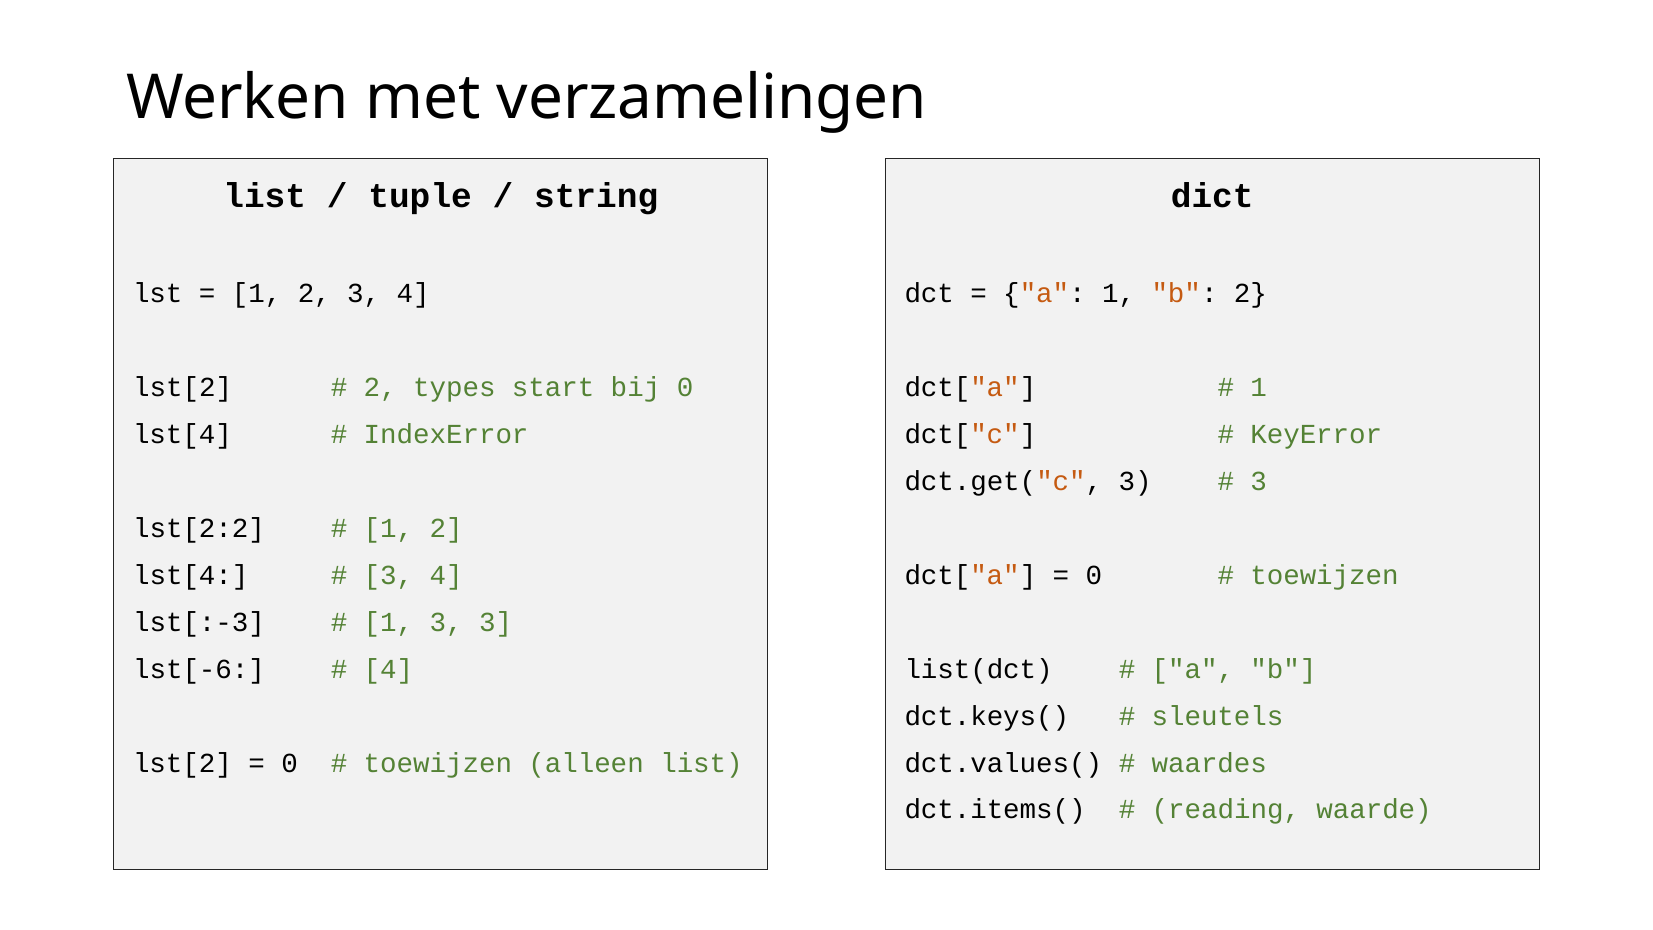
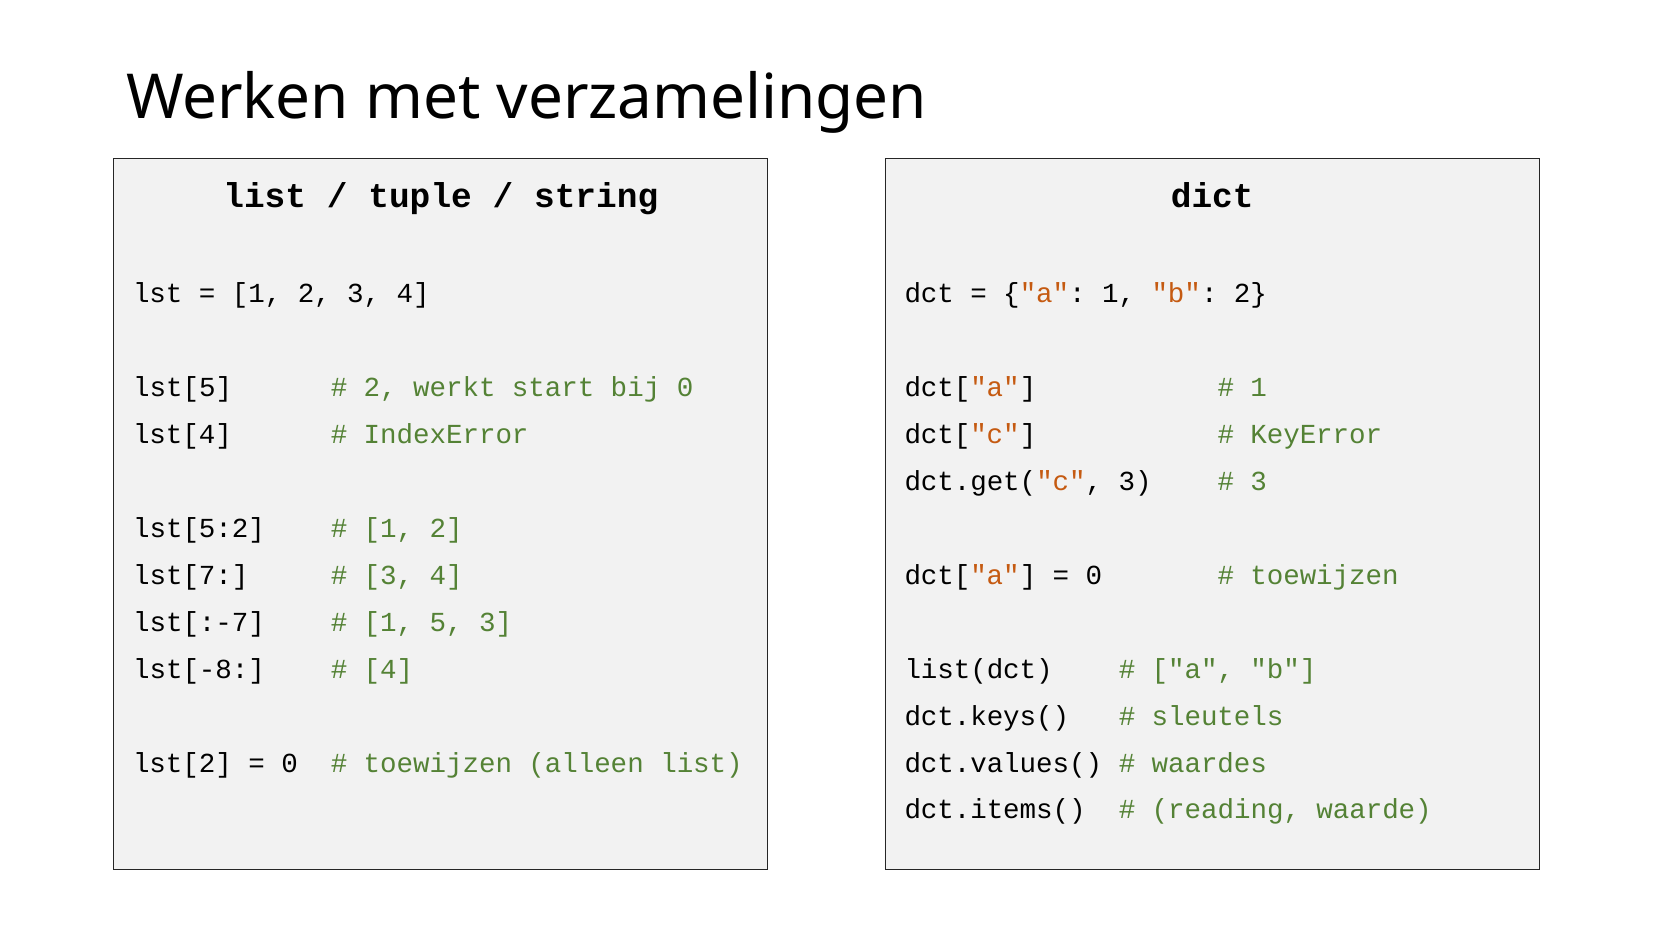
lst[2 at (183, 388): lst[2 -> lst[5
types: types -> werkt
lst[2:2: lst[2:2 -> lst[5:2
lst[4 at (191, 575): lst[4 -> lst[7
lst[:-3: lst[:-3 -> lst[:-7
1 3: 3 -> 5
lst[-6: lst[-6 -> lst[-8
